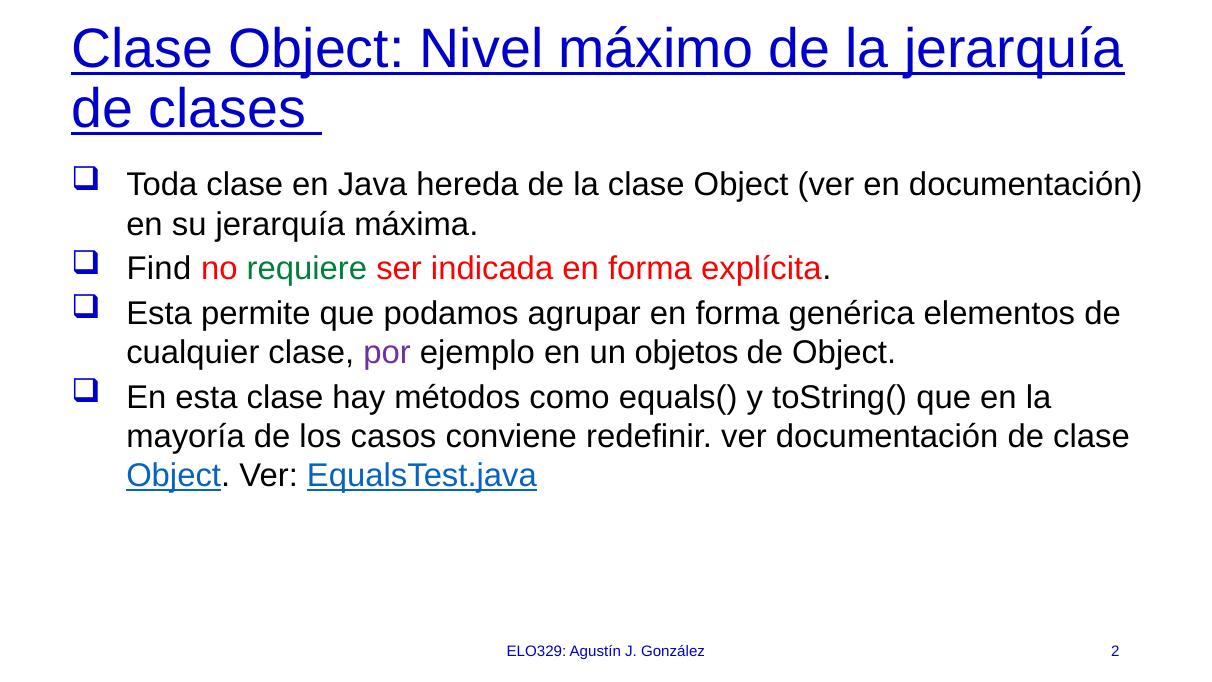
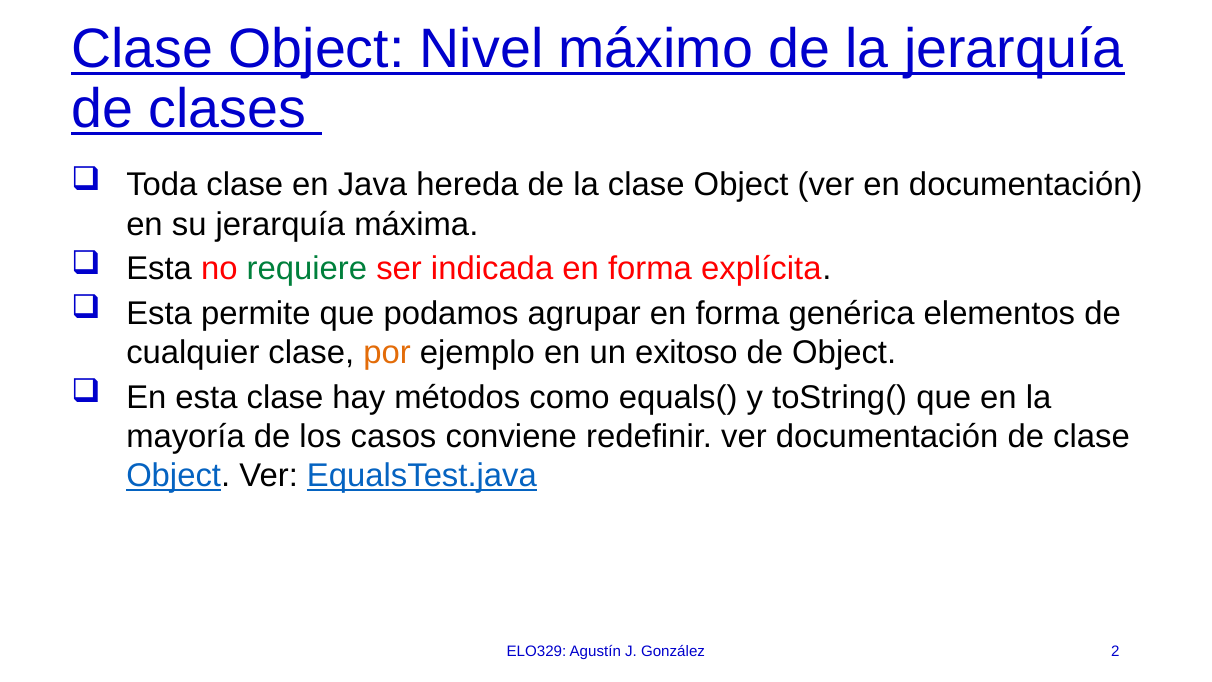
Find at (159, 269): Find -> Esta
por colour: purple -> orange
objetos: objetos -> exitoso
